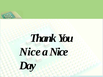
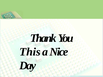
Nice at (30, 52): Nice -> This
